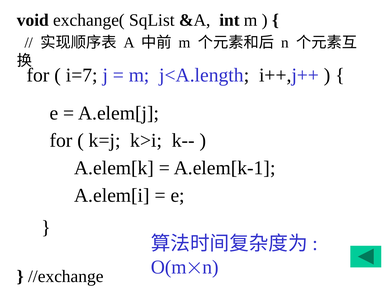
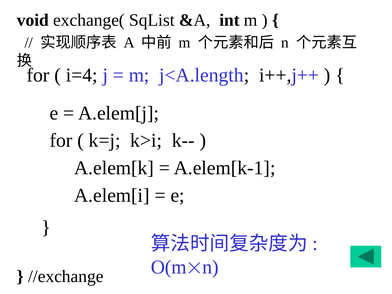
i=7: i=7 -> i=4
